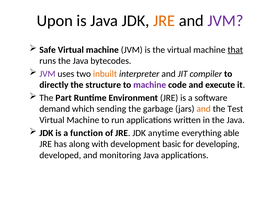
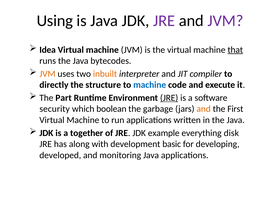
Upon: Upon -> Using
JRE at (164, 21) colour: orange -> purple
Safe: Safe -> Idea
JVM at (47, 74) colour: purple -> orange
machine at (150, 85) colour: purple -> blue
JRE at (169, 98) underline: none -> present
demand: demand -> security
sending: sending -> boolean
Test: Test -> First
function: function -> together
anytime: anytime -> example
able: able -> disk
